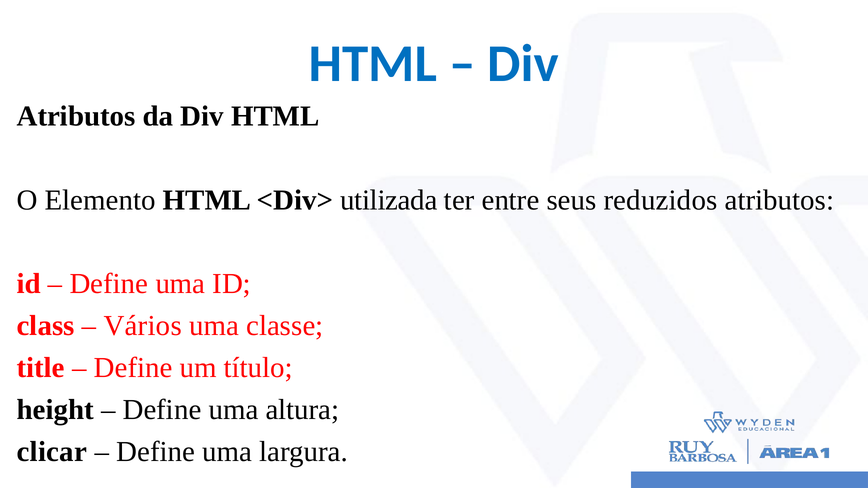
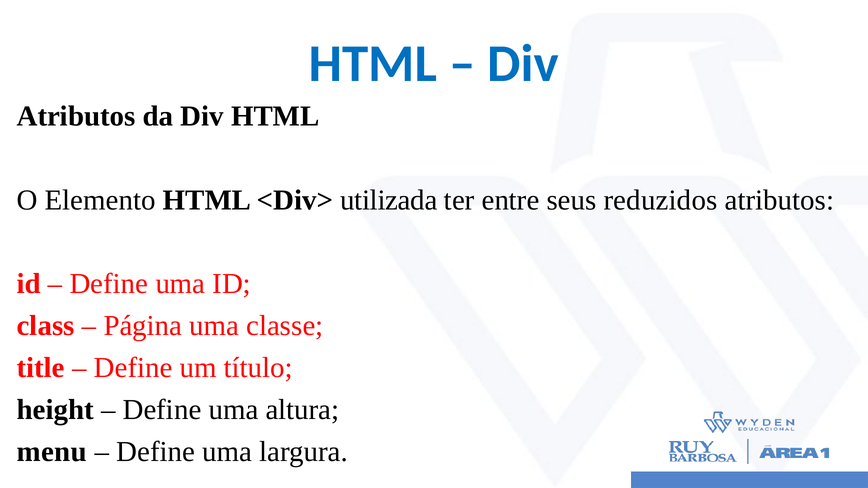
Vários: Vários -> Página
clicar: clicar -> menu
